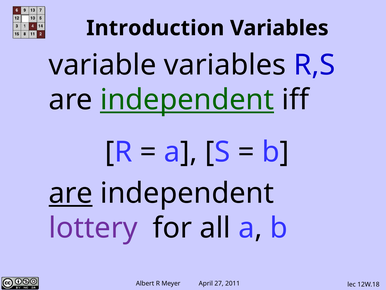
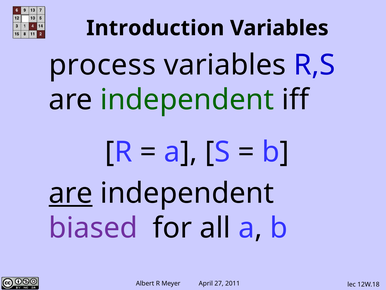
variable: variable -> process
independent at (187, 100) underline: present -> none
lottery: lottery -> biased
